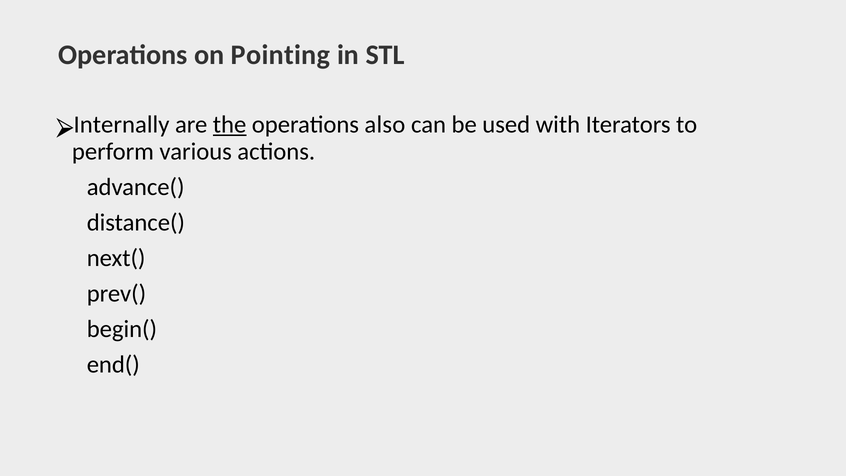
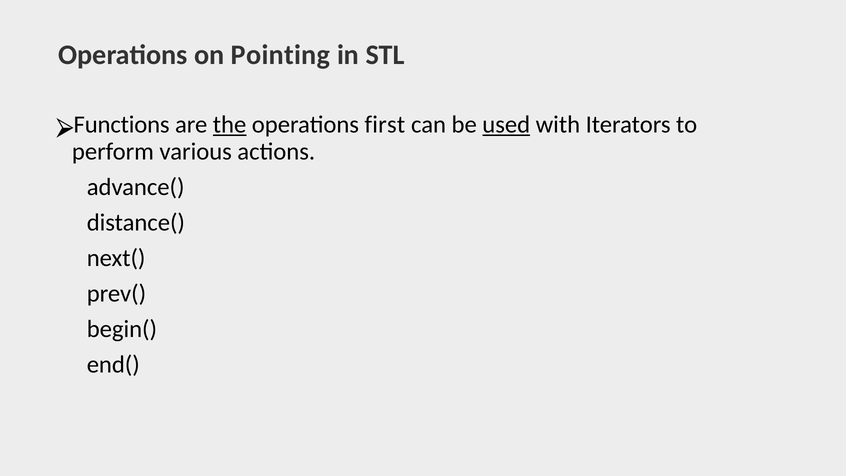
Internally: Internally -> Functions
also: also -> first
used underline: none -> present
